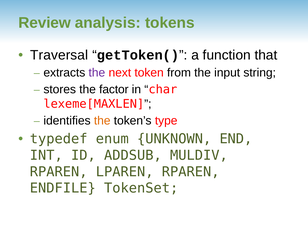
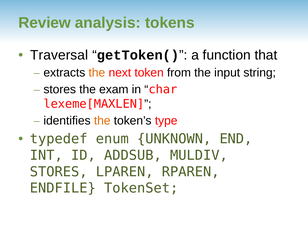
the at (97, 73) colour: purple -> orange
factor: factor -> exam
RPAREN at (59, 172): RPAREN -> STORES
